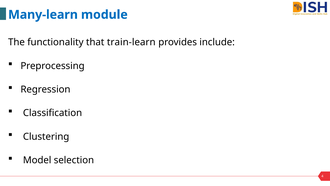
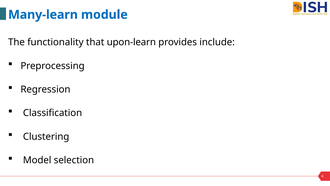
train-learn: train-learn -> upon-learn
